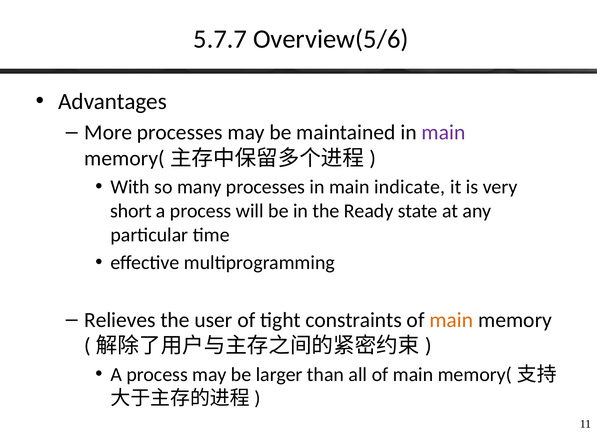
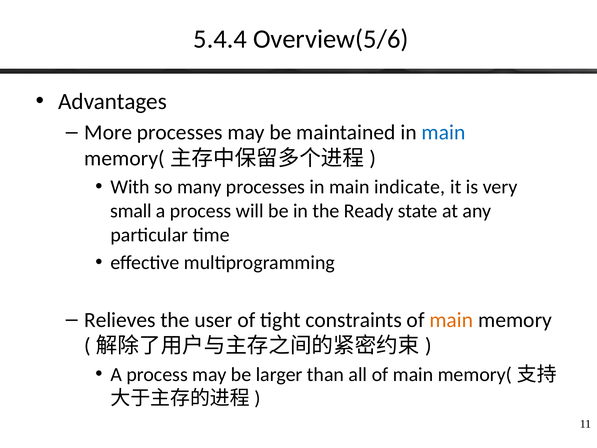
5.7.7: 5.7.7 -> 5.4.4
main at (443, 132) colour: purple -> blue
short: short -> small
